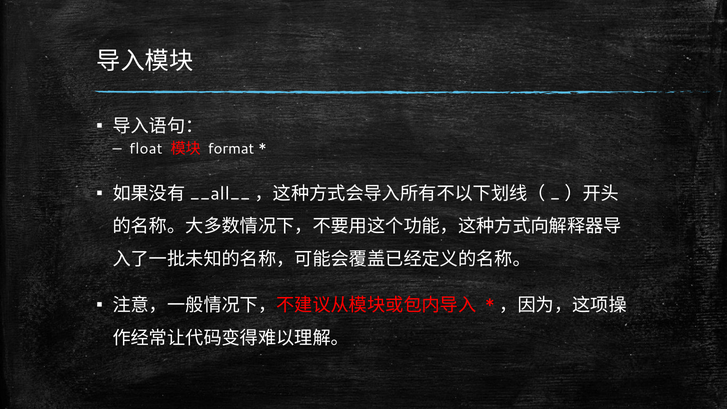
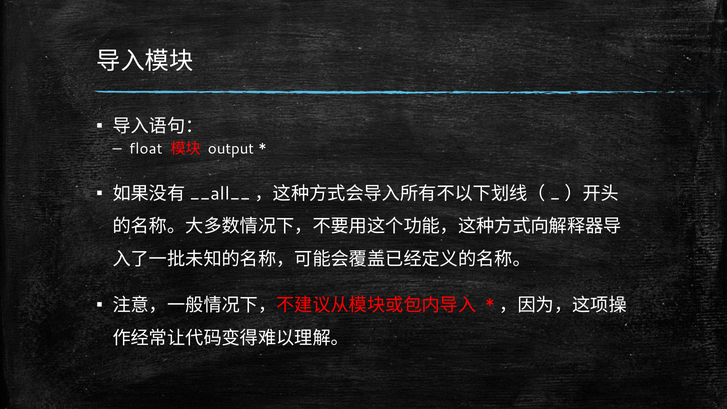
format: format -> output
